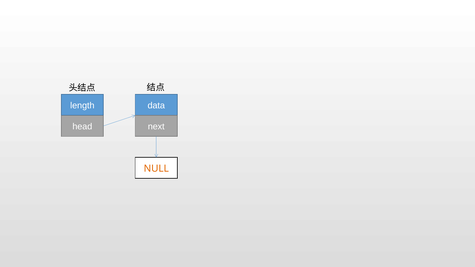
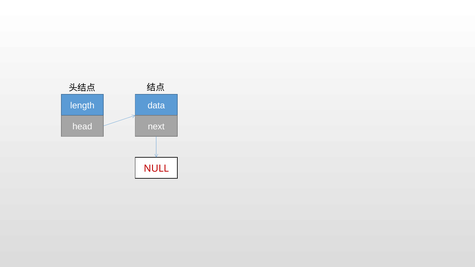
NULL colour: orange -> red
